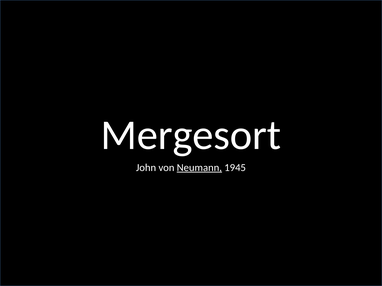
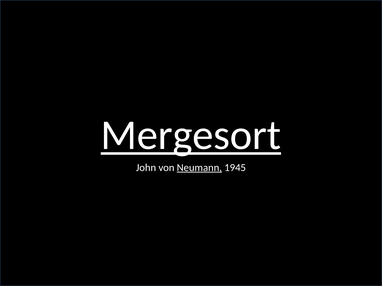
Mergesort underline: none -> present
